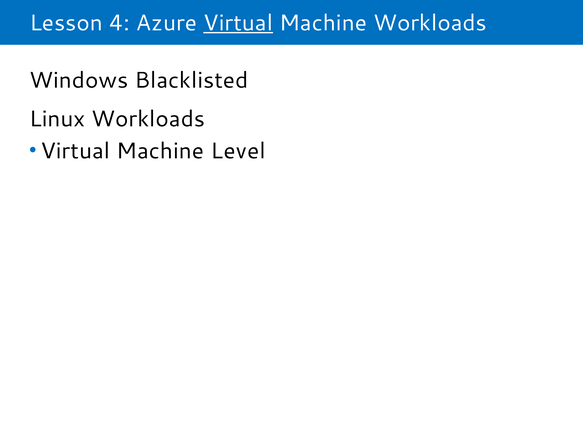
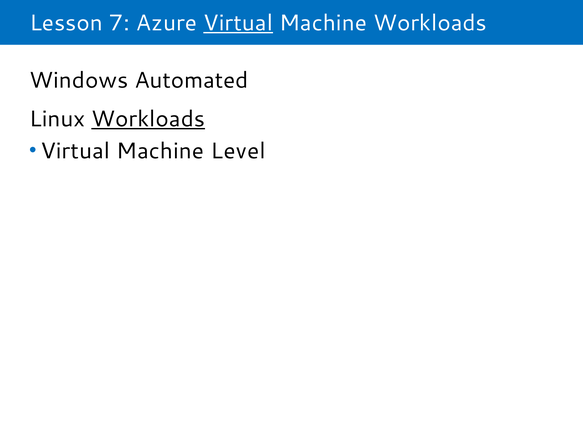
4: 4 -> 7
Blacklisted: Blacklisted -> Automated
Workloads at (148, 119) underline: none -> present
